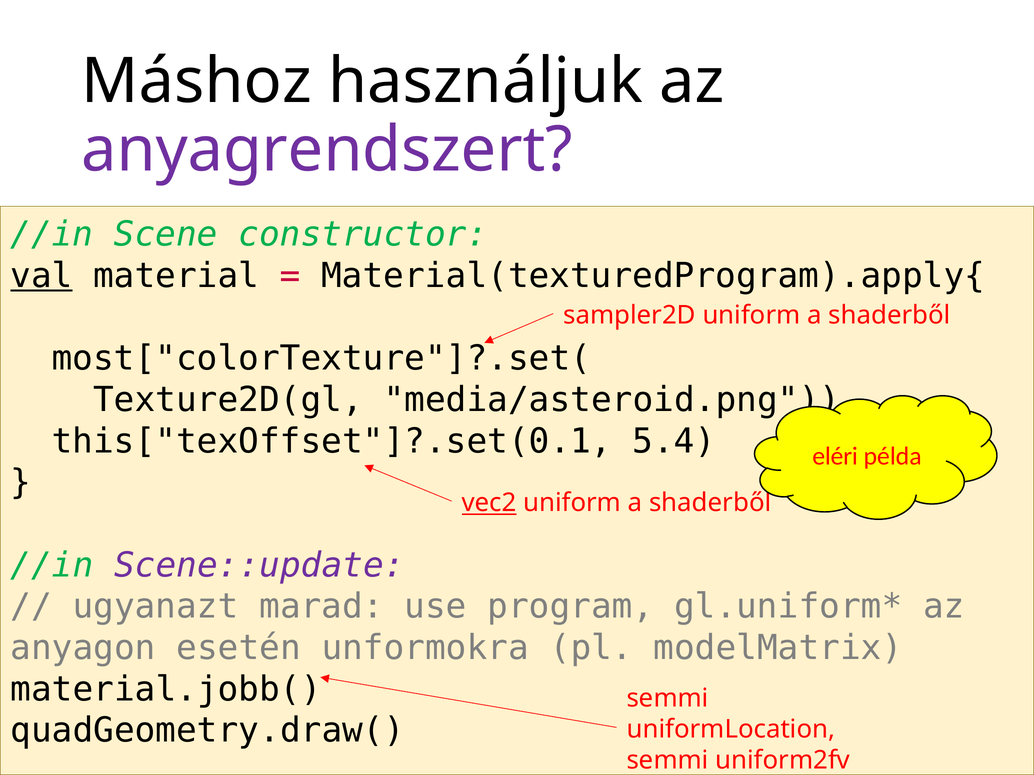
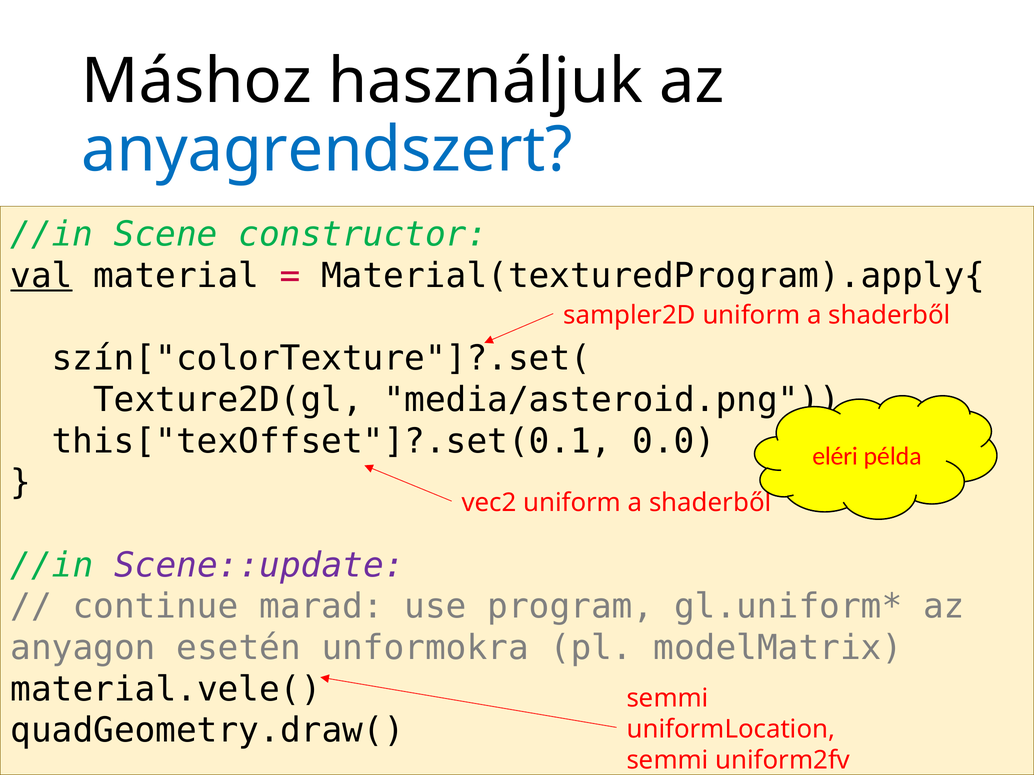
anyagrendszert colour: purple -> blue
most["colorTexture"]?.set(: most["colorTexture"]?.set( -> szín["colorTexture"]?.set(
5.4: 5.4 -> 0.0
vec2 underline: present -> none
ugyanazt: ugyanazt -> continue
material.jobb(: material.jobb( -> material.vele(
